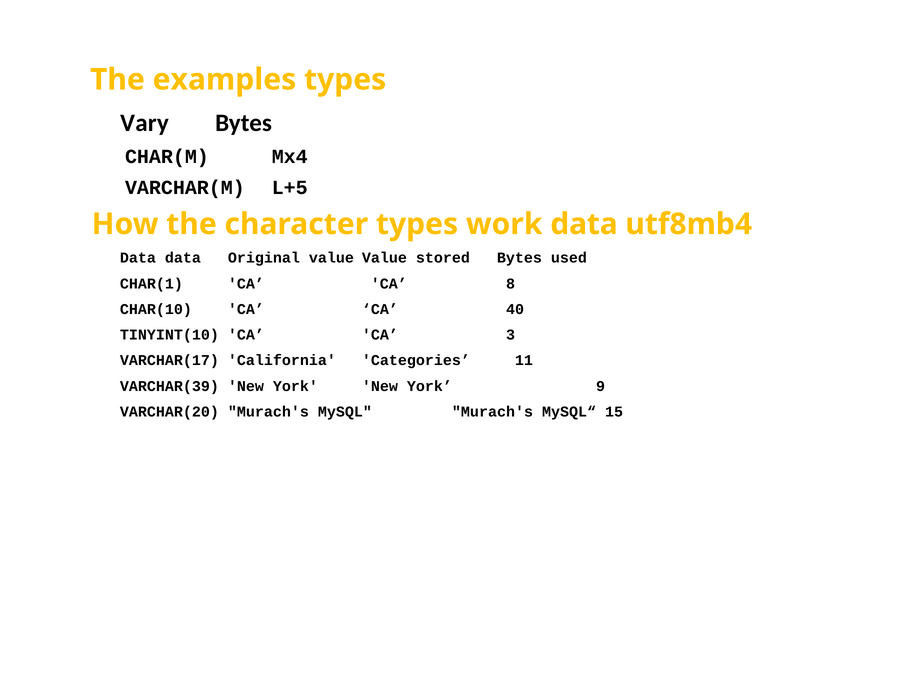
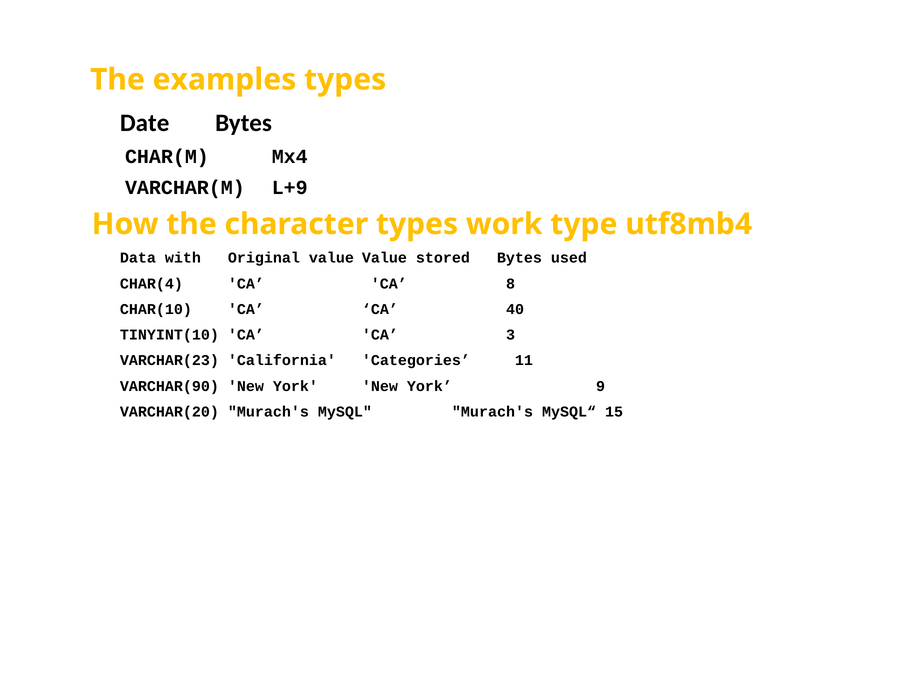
Vary: Vary -> Date
L+5: L+5 -> L+9
work data: data -> type
Data data: data -> with
CHAR(1: CHAR(1 -> CHAR(4
VARCHAR(17: VARCHAR(17 -> VARCHAR(23
VARCHAR(39: VARCHAR(39 -> VARCHAR(90
